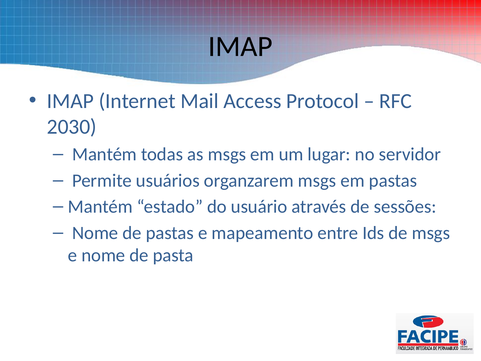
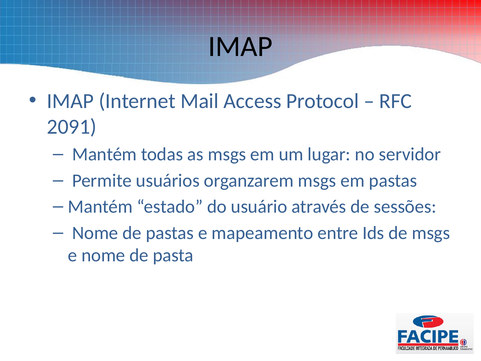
2030: 2030 -> 2091
